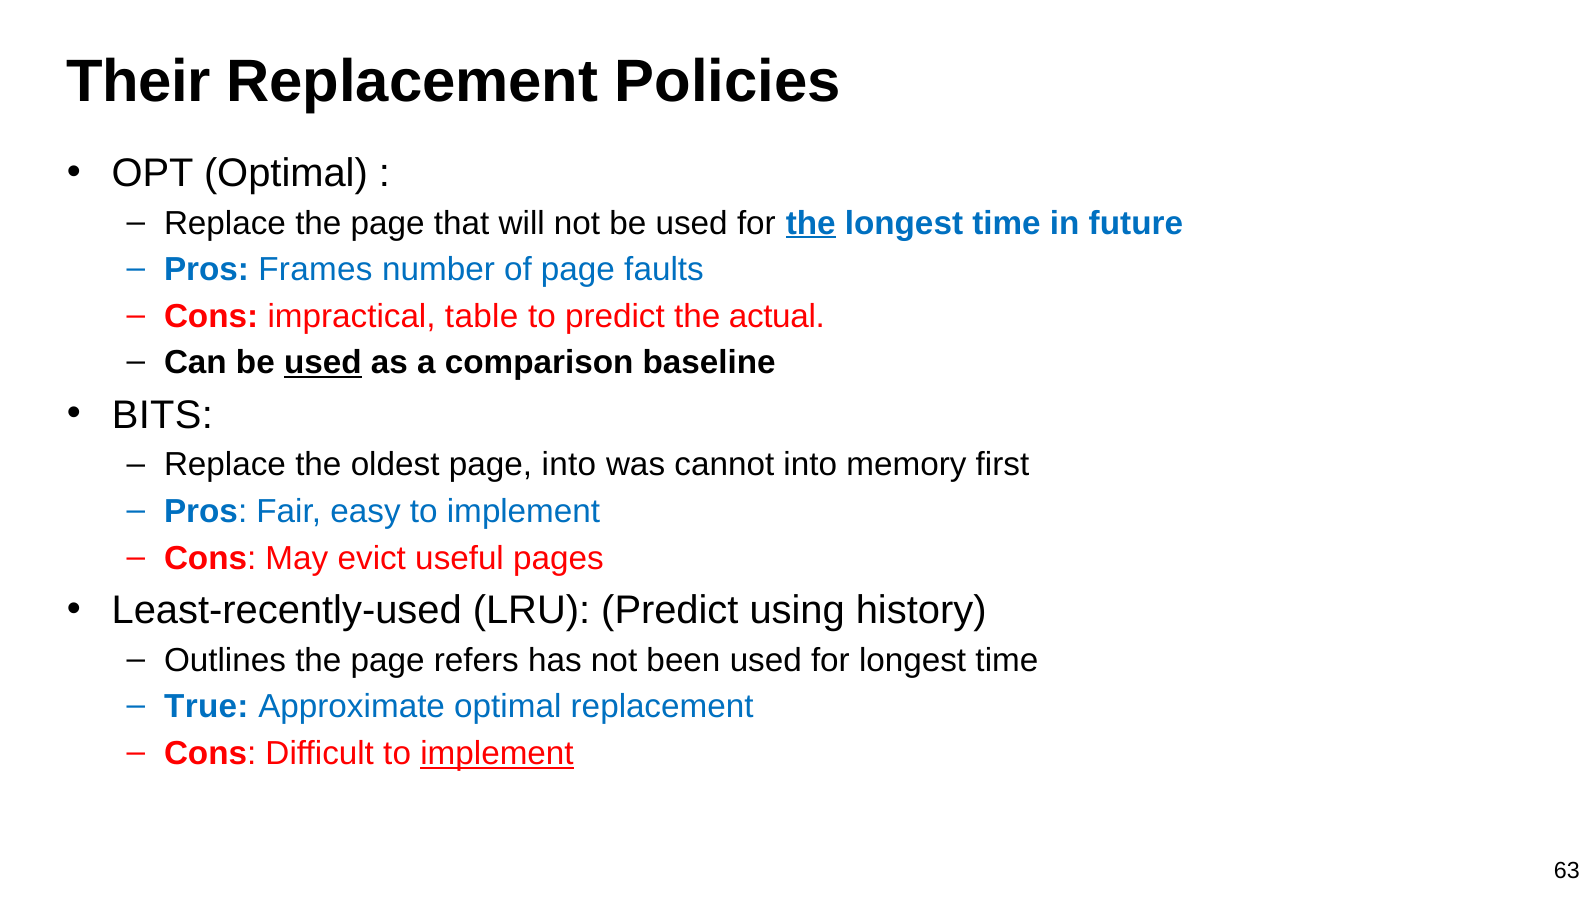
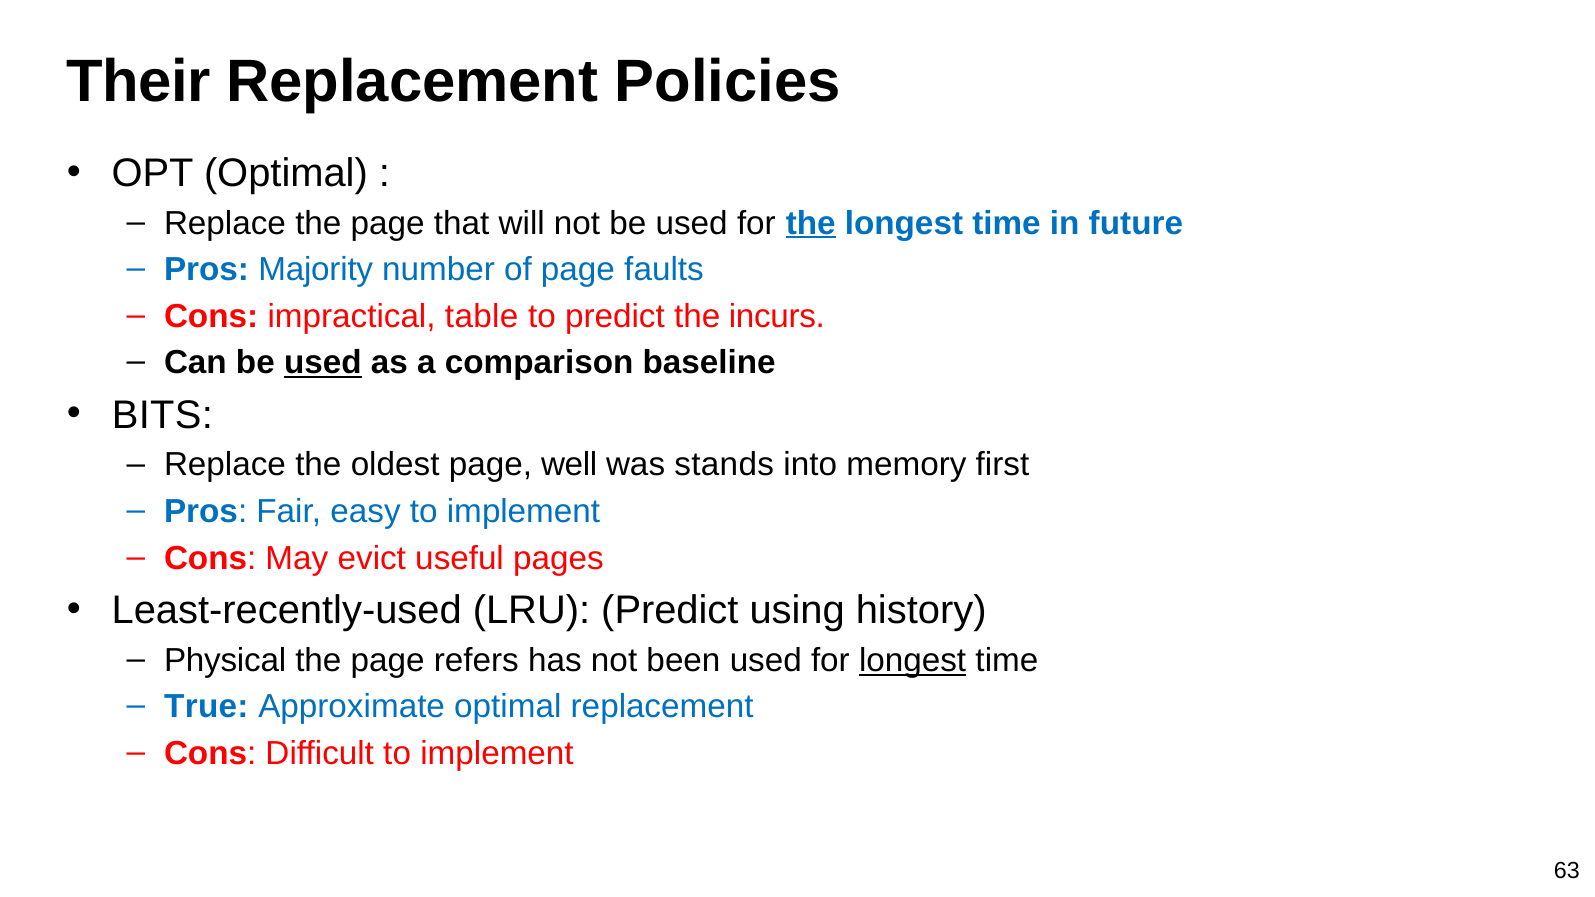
Frames: Frames -> Majority
actual: actual -> incurs
page into: into -> well
cannot: cannot -> stands
Outlines: Outlines -> Physical
longest at (913, 661) underline: none -> present
implement at (497, 754) underline: present -> none
